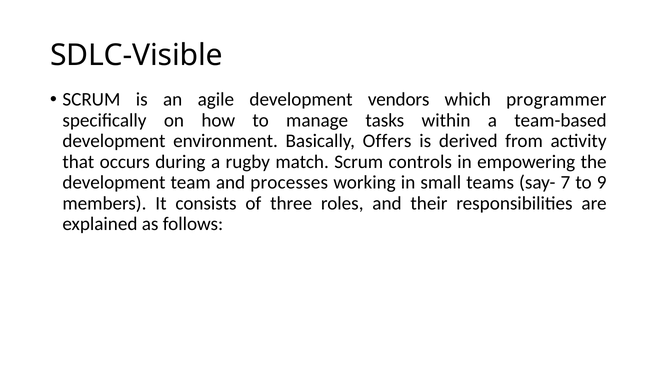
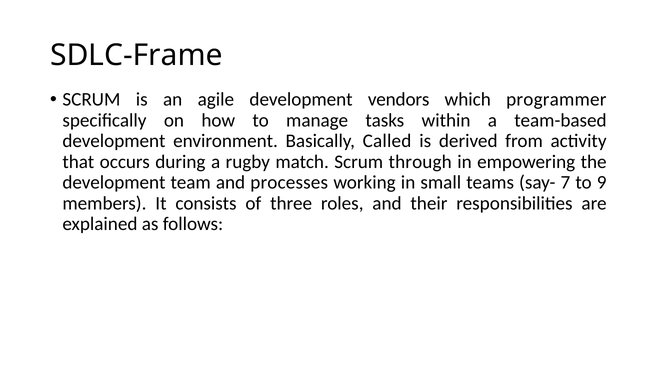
SDLC-Visible: SDLC-Visible -> SDLC-Frame
Offers: Offers -> Called
controls: controls -> through
